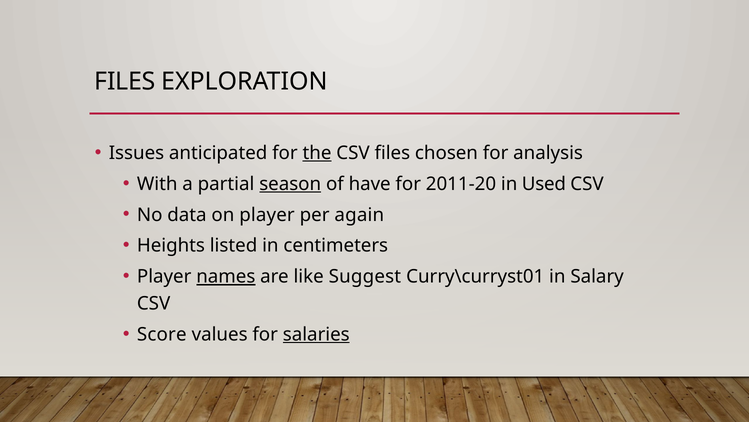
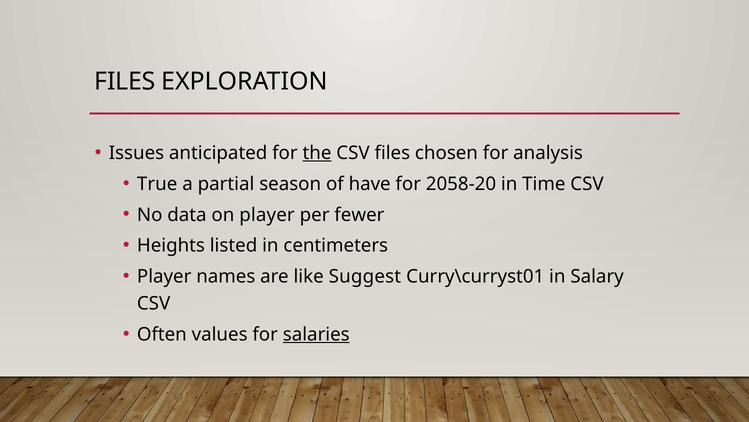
With: With -> True
season underline: present -> none
2011-20: 2011-20 -> 2058-20
Used: Used -> Time
again: again -> fewer
names underline: present -> none
Score: Score -> Often
